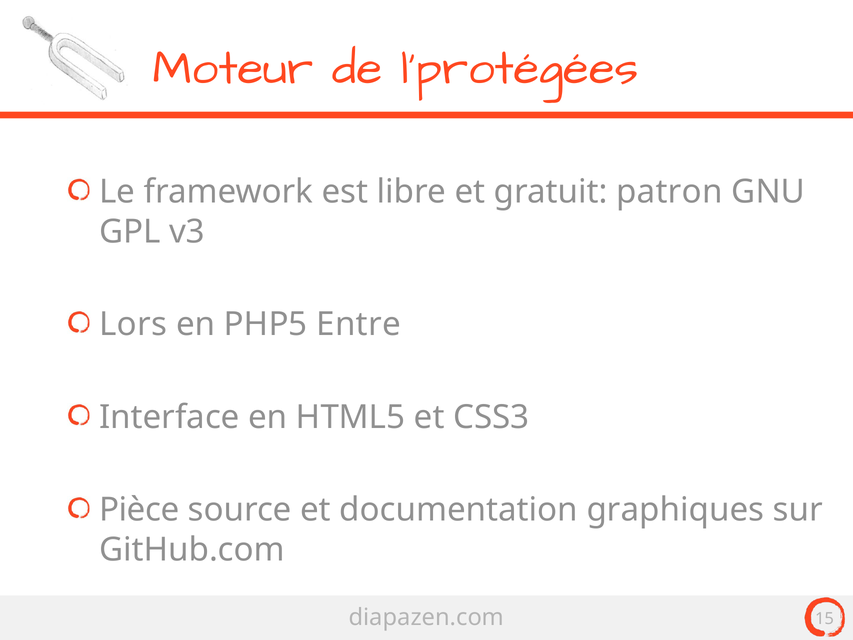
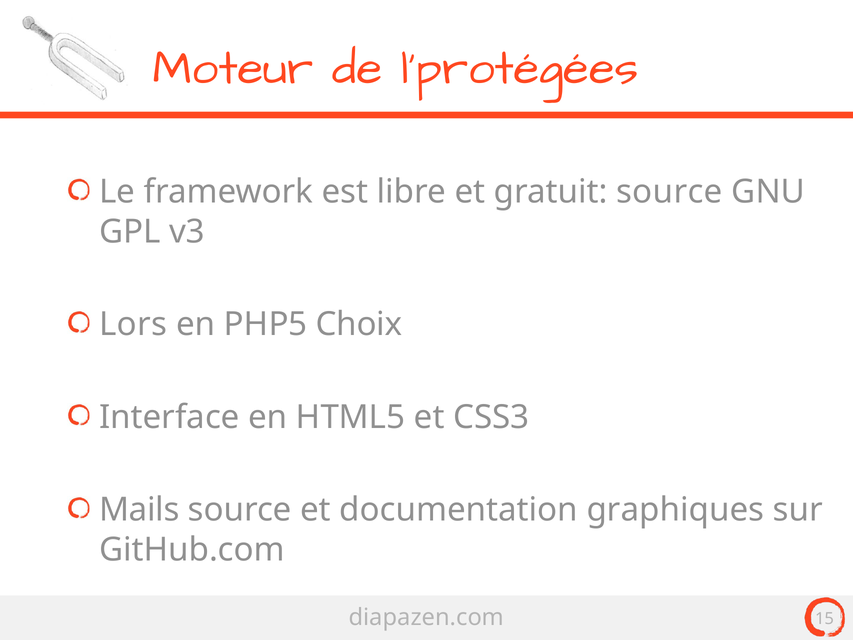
gratuit patron: patron -> source
Entre: Entre -> Choix
Pièce: Pièce -> Mails
